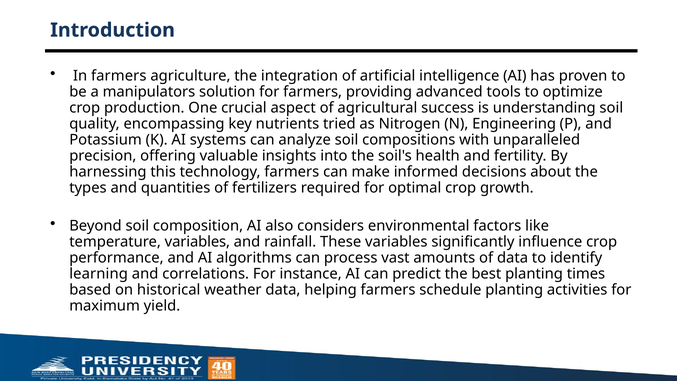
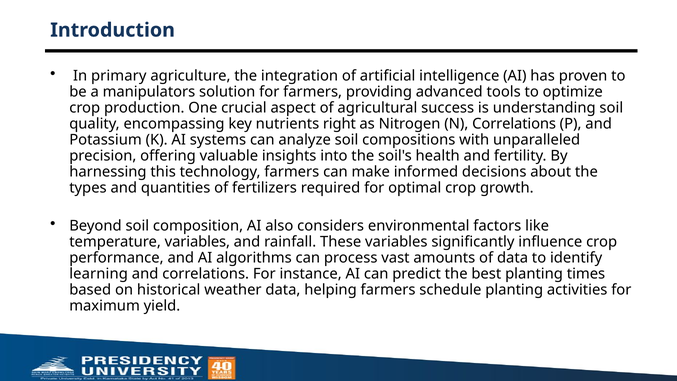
In farmers: farmers -> primary
tried: tried -> right
N Engineering: Engineering -> Correlations
